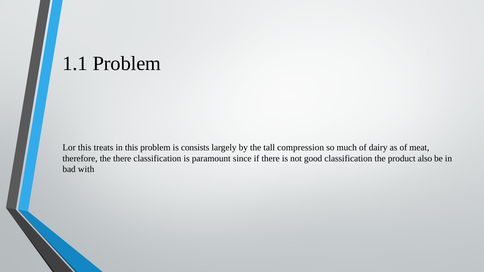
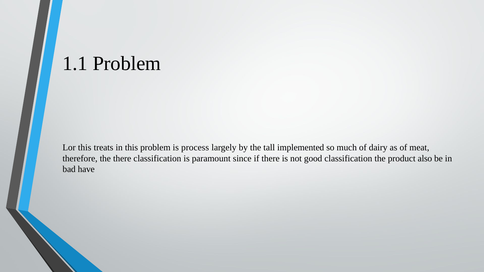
consists: consists -> process
compression: compression -> implemented
with: with -> have
